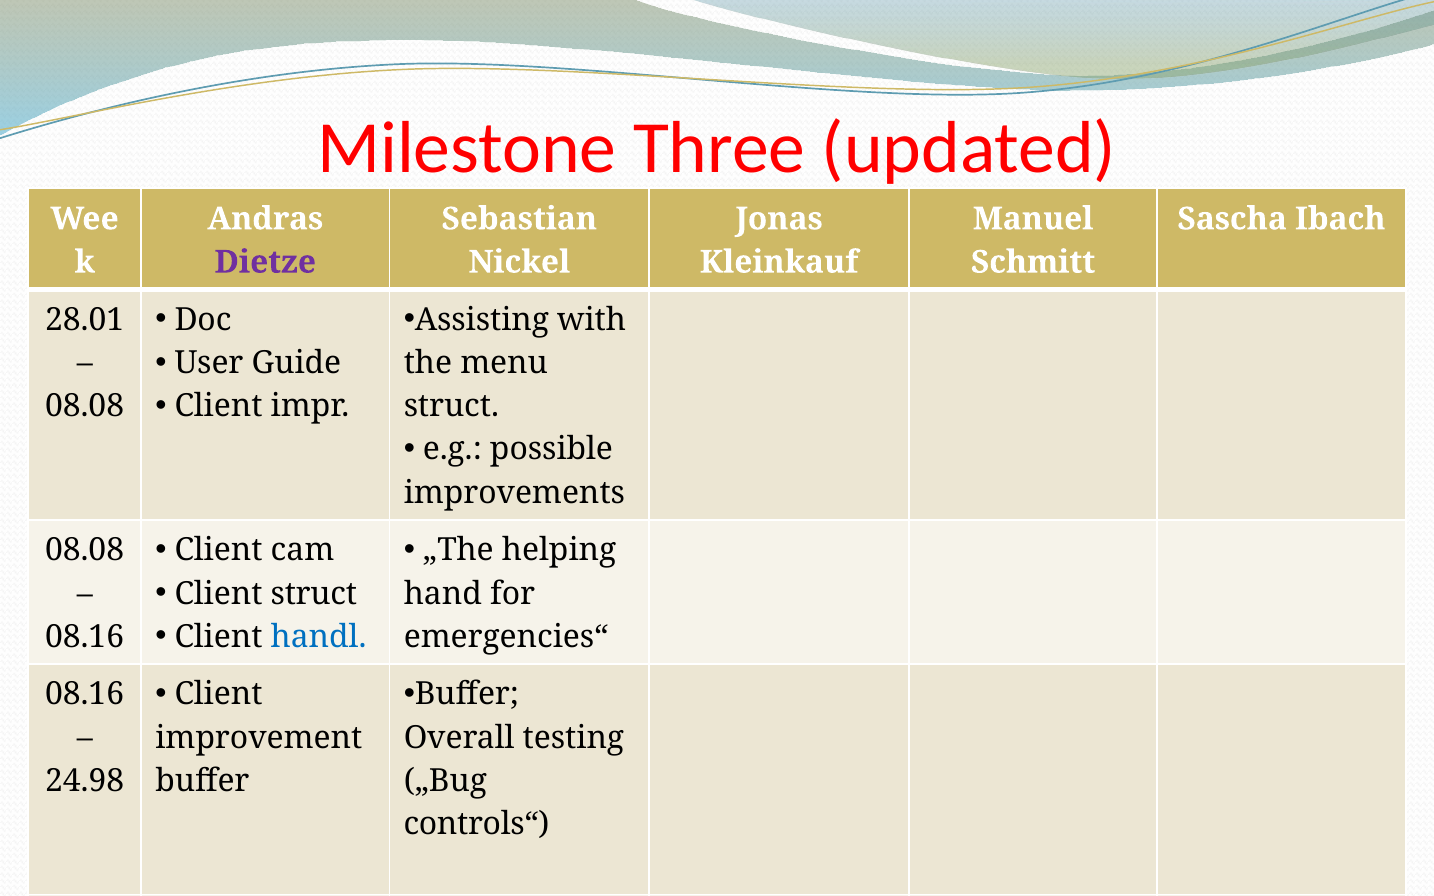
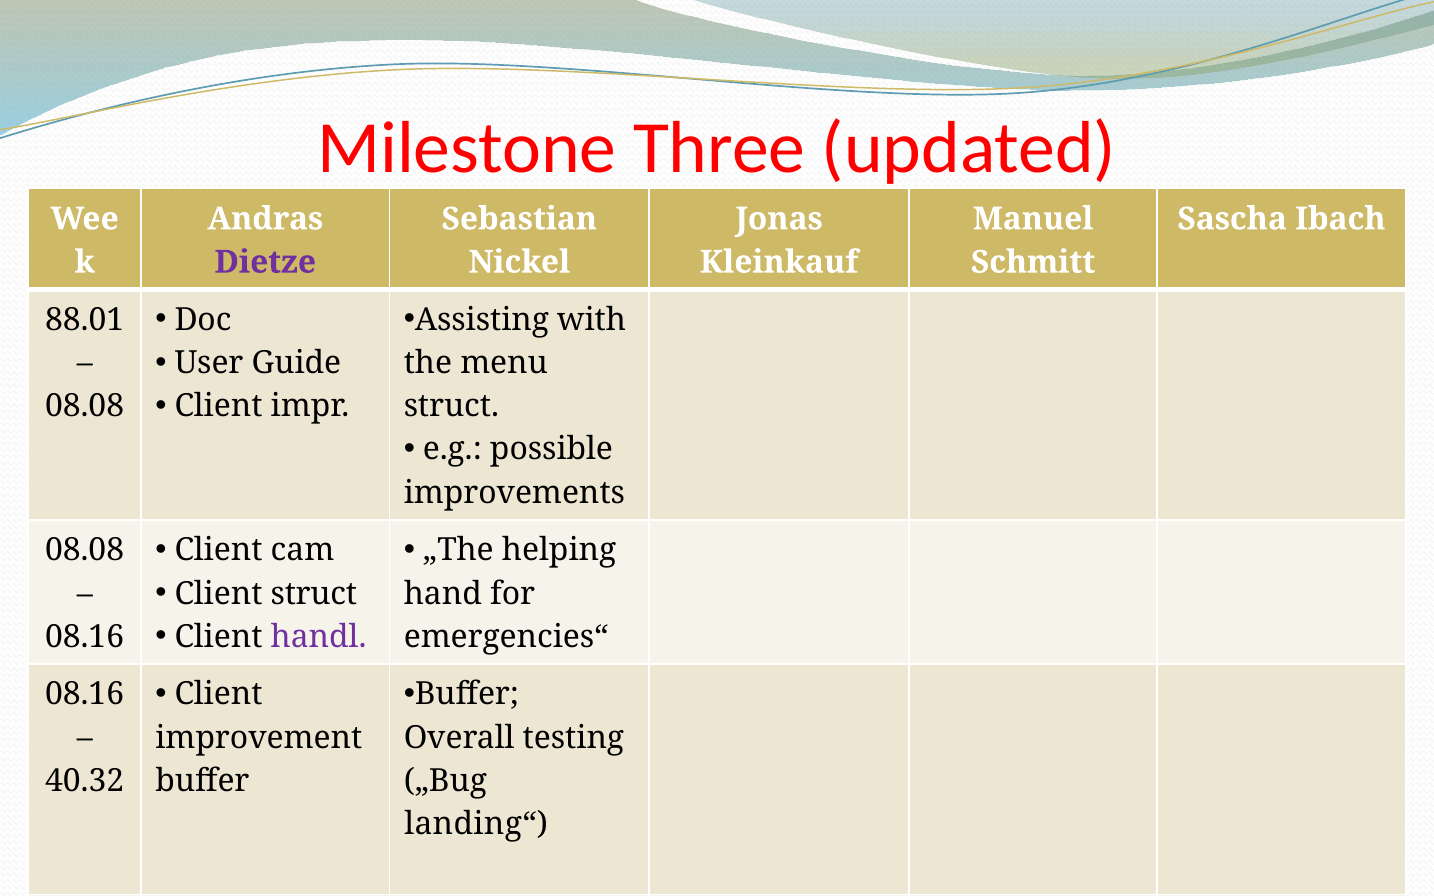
28.01: 28.01 -> 88.01
handl colour: blue -> purple
24.98: 24.98 -> 40.32
controls“: controls“ -> landing“
